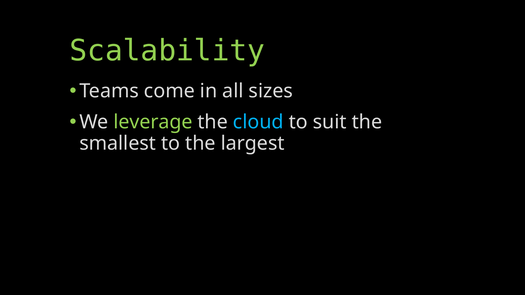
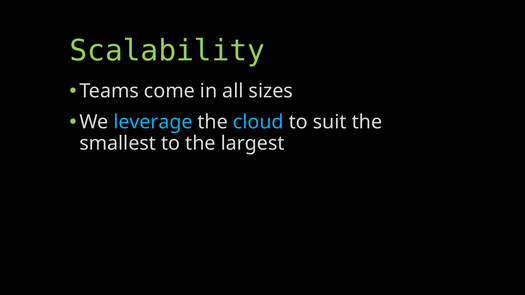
leverage colour: light green -> light blue
